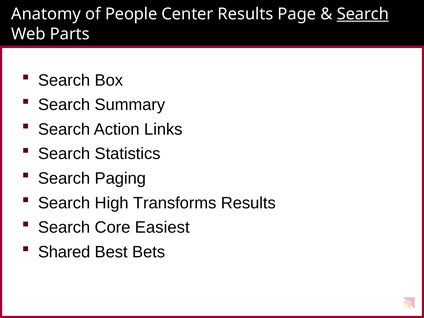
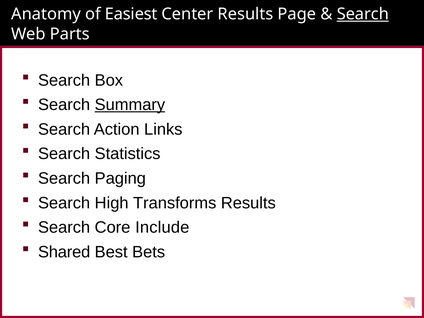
People: People -> Easiest
Summary underline: none -> present
Easiest: Easiest -> Include
